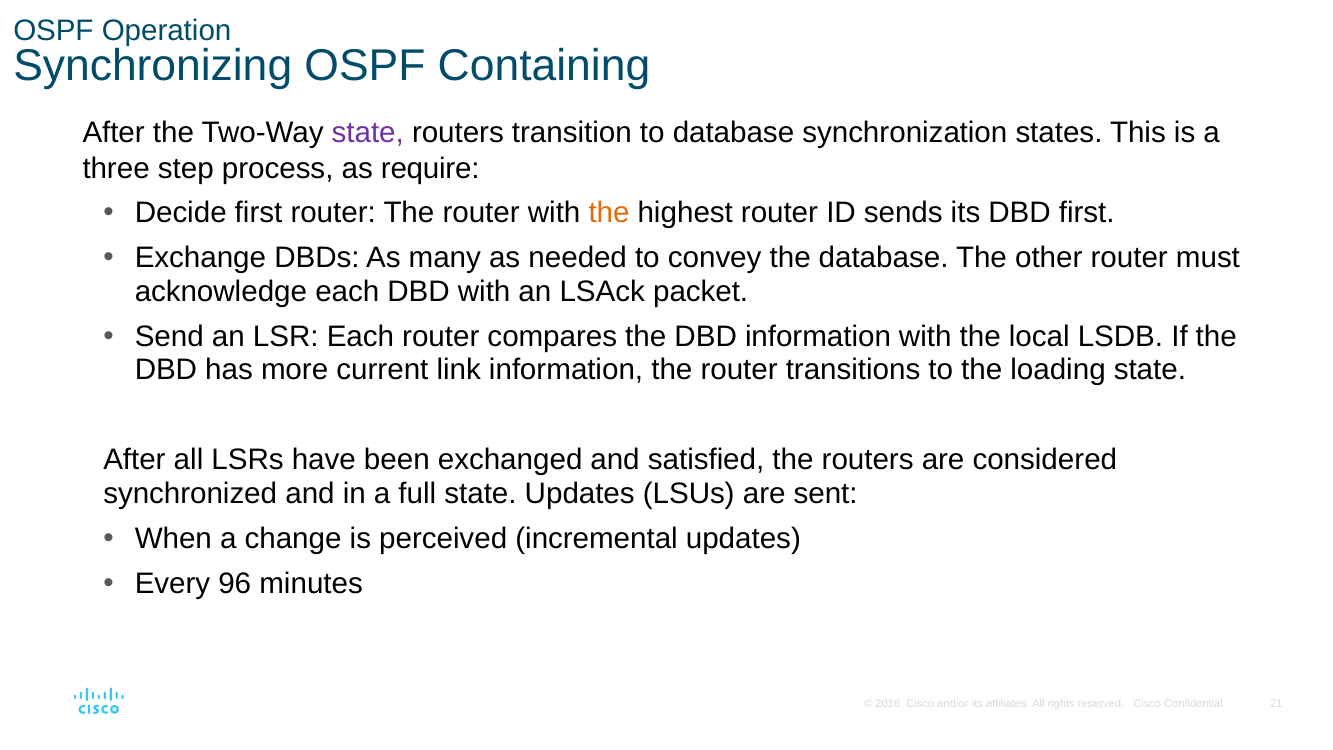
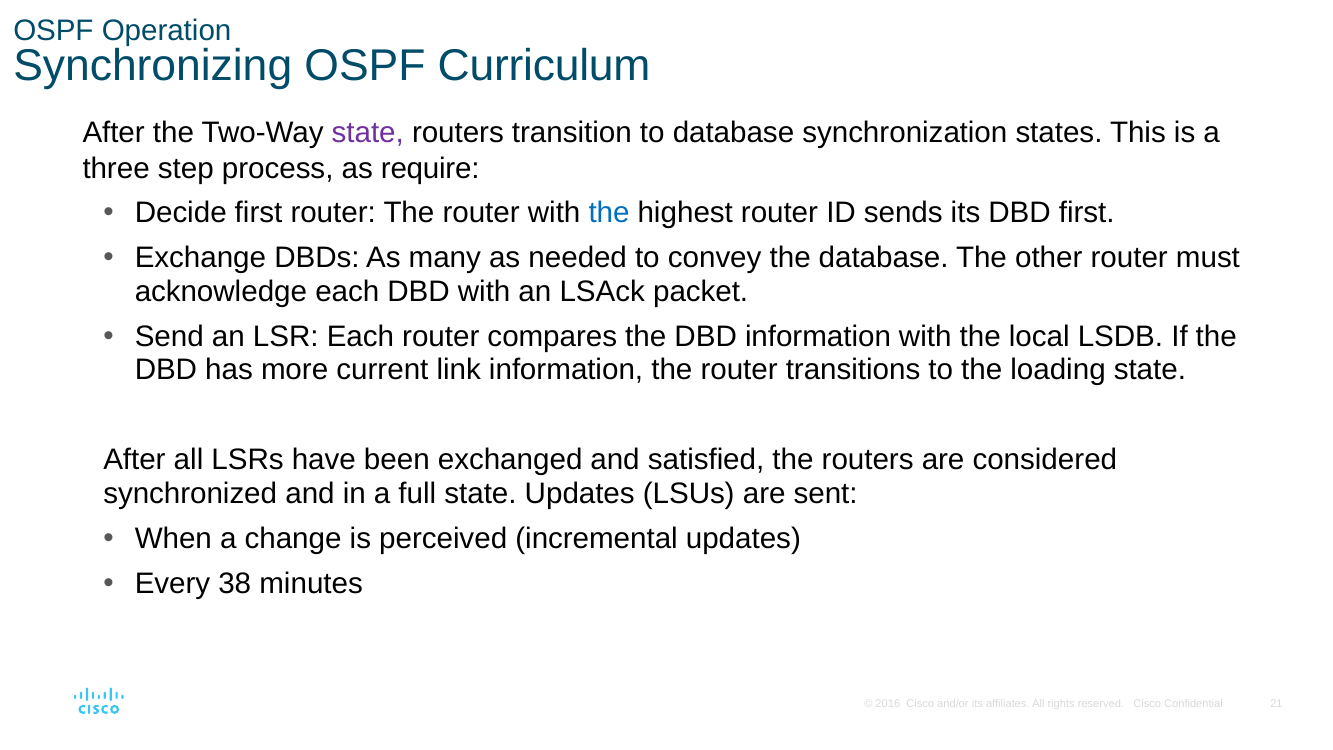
Containing: Containing -> Curriculum
the at (609, 213) colour: orange -> blue
96: 96 -> 38
